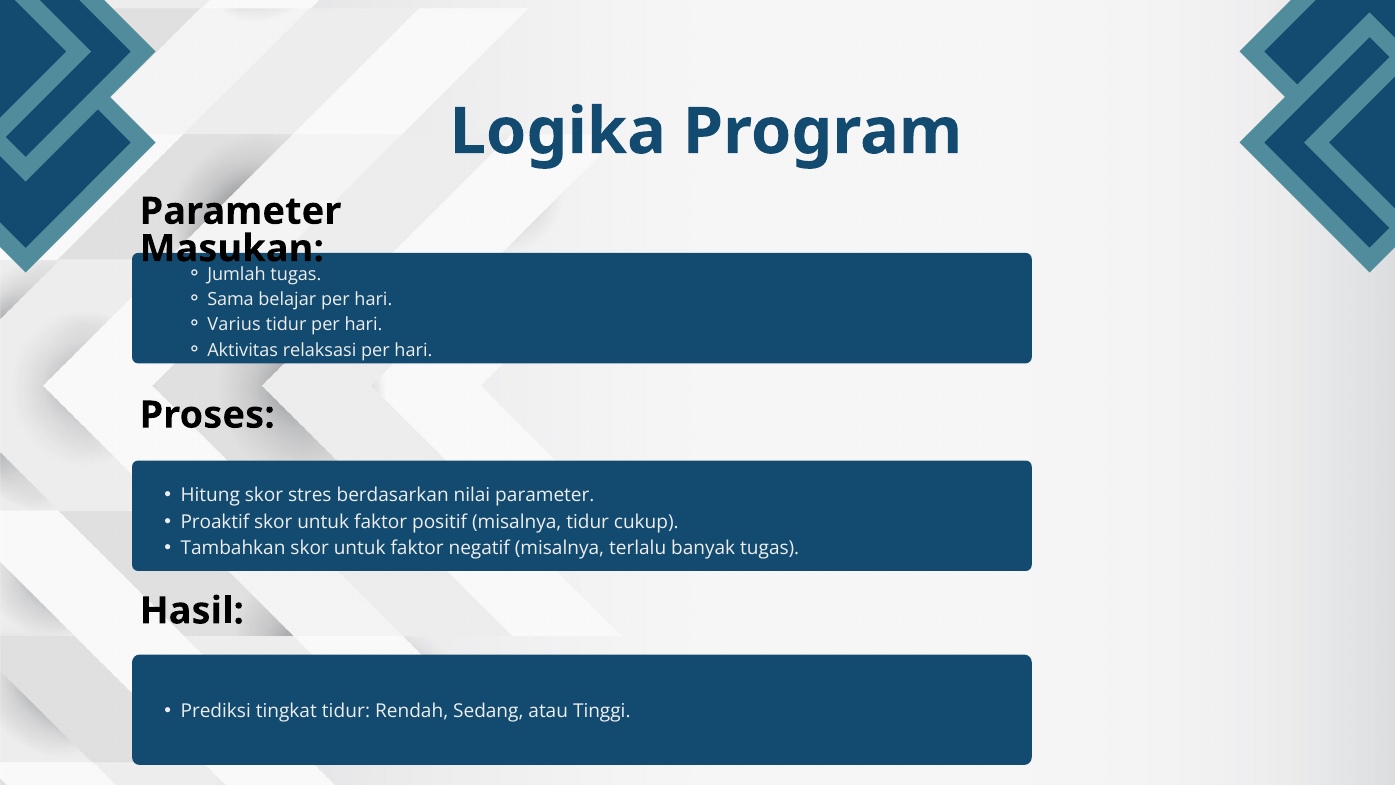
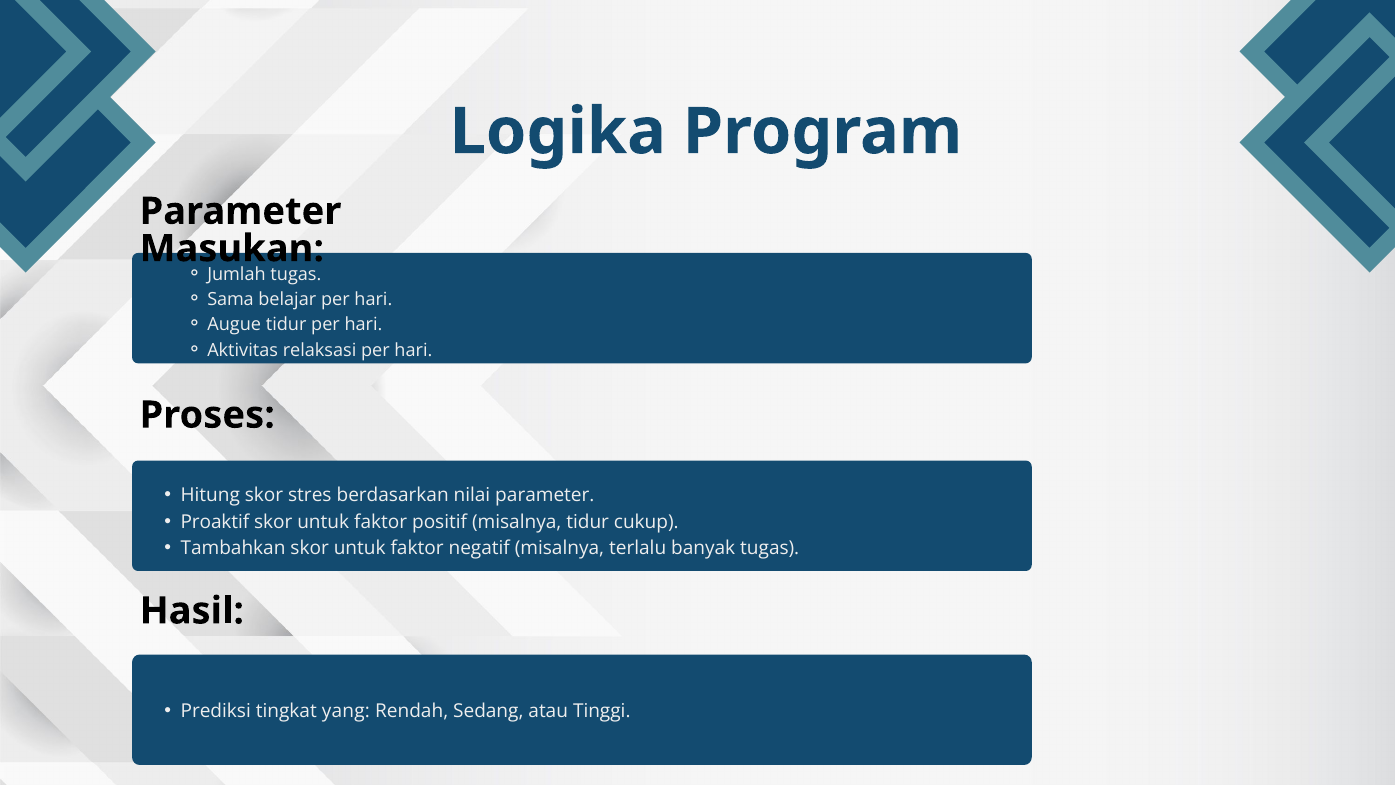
Varius: Varius -> Augue
tingkat tidur: tidur -> yang
